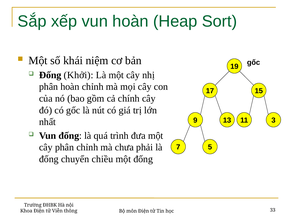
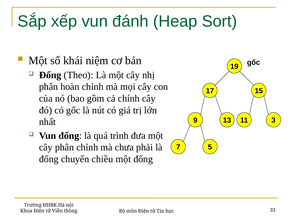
vun hoàn: hoàn -> đánh
Khởi: Khởi -> Theo
